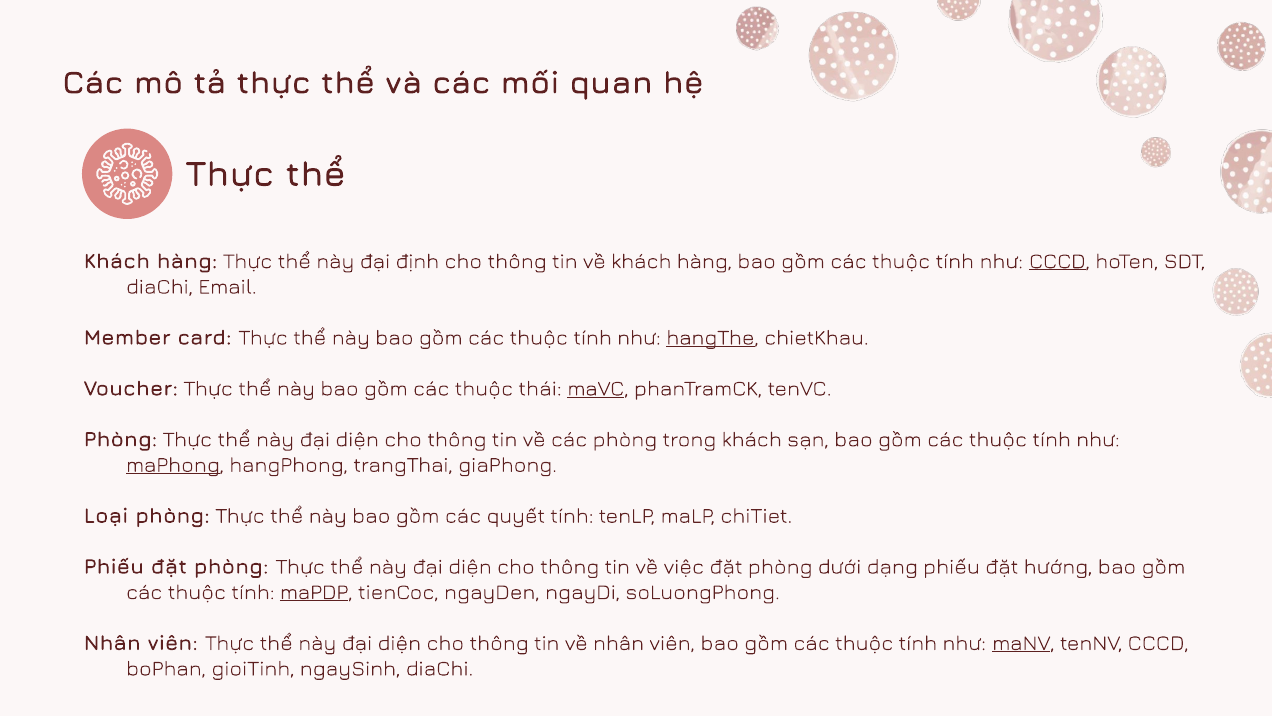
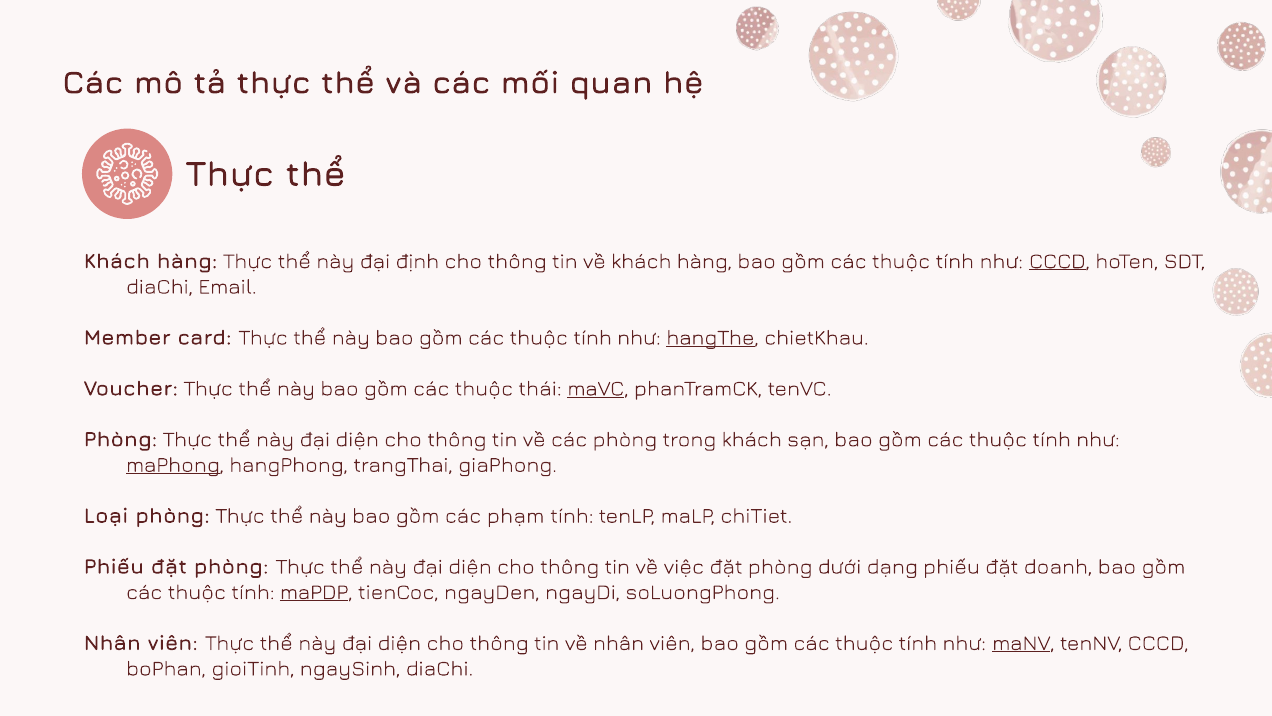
quyết: quyết -> phạm
hướng: hướng -> doanh
